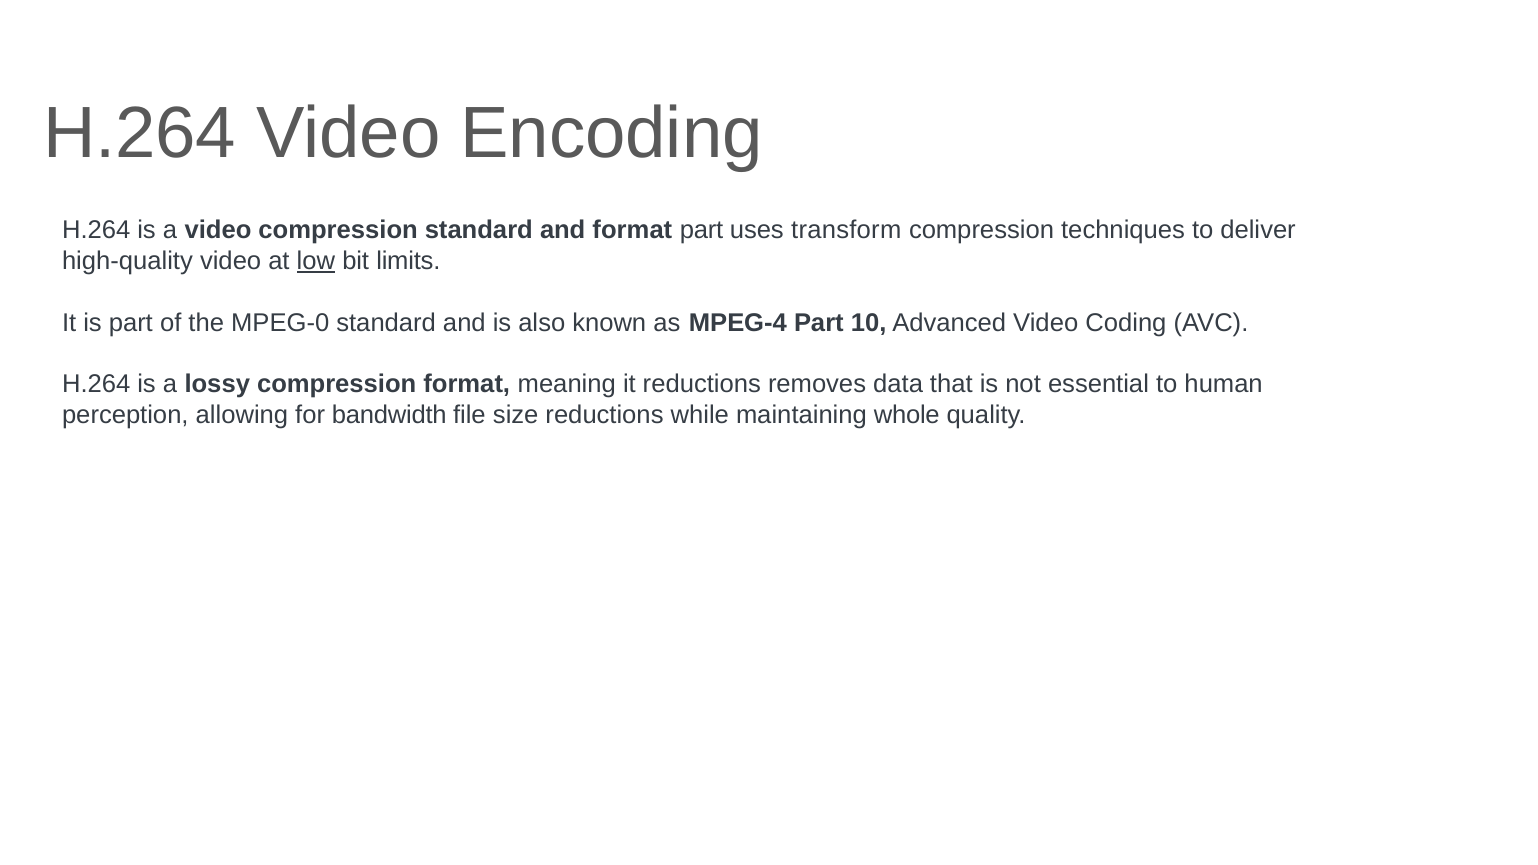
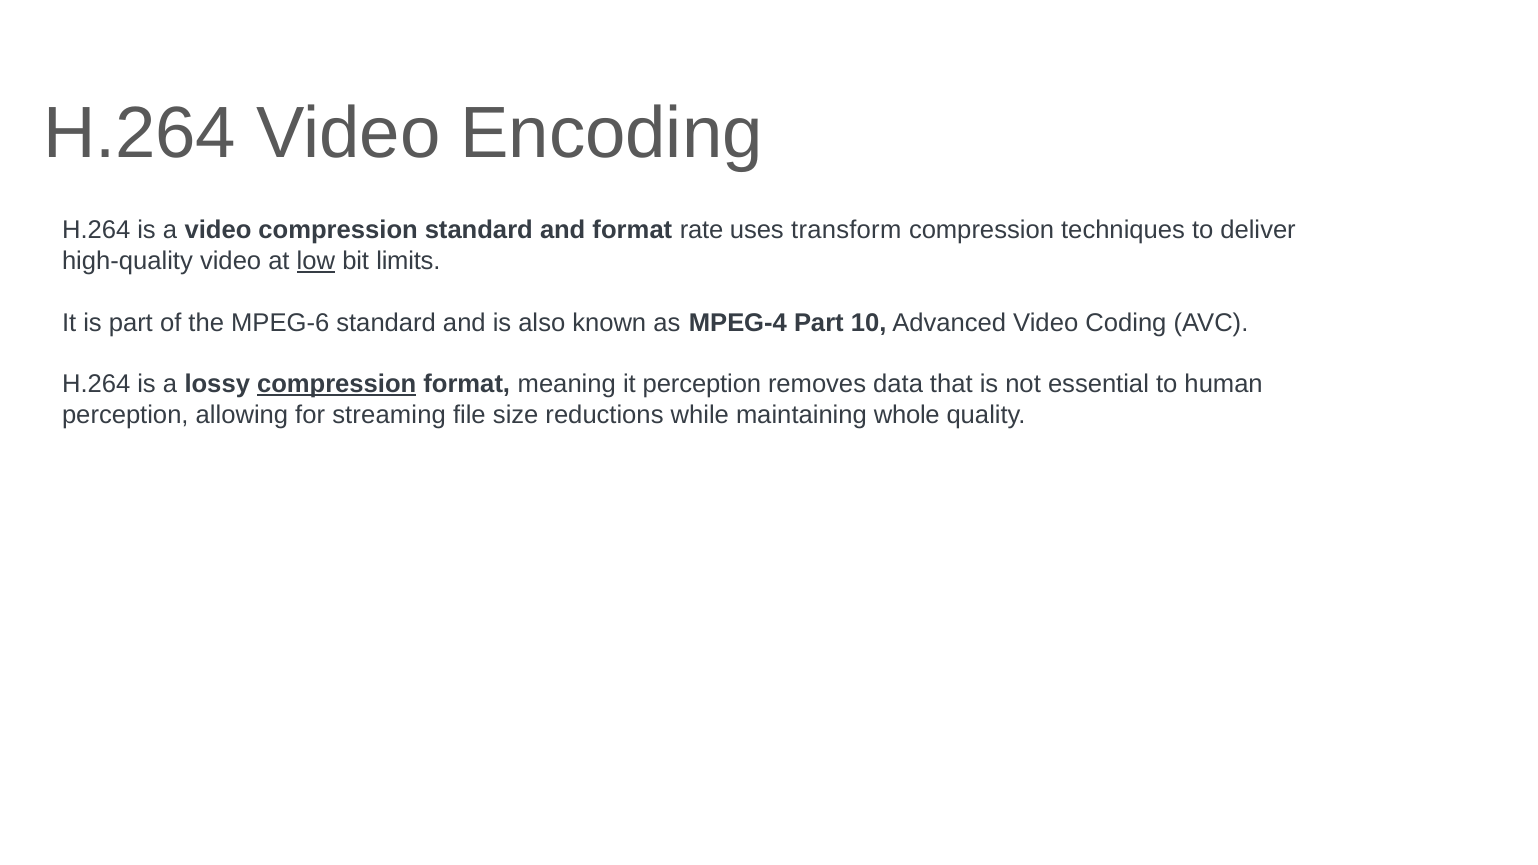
format part: part -> rate
MPEG-0: MPEG-0 -> MPEG-6
compression at (337, 384) underline: none -> present
it reductions: reductions -> perception
bandwidth: bandwidth -> streaming
